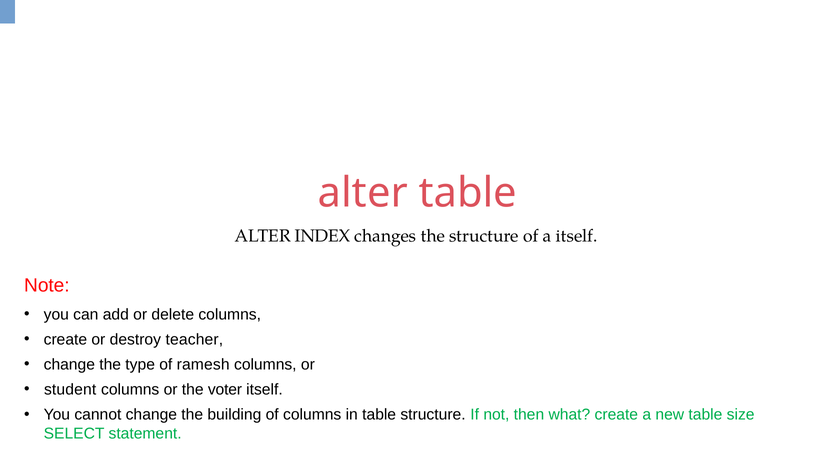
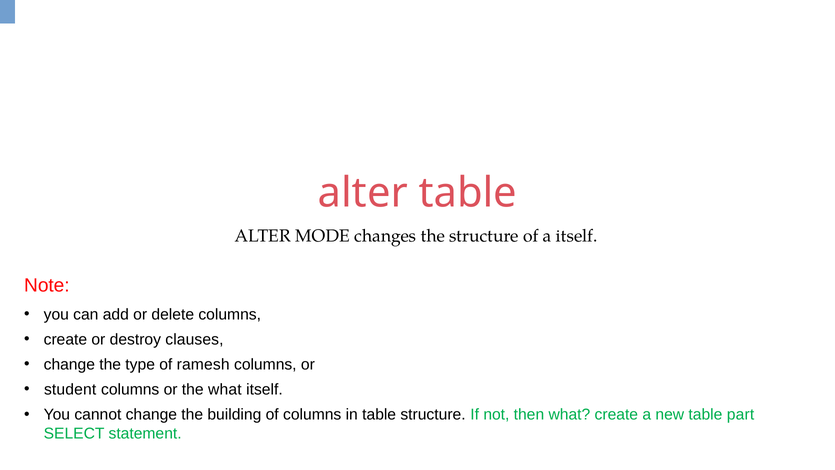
INDEX: INDEX -> MODE
teacher: teacher -> clauses
the voter: voter -> what
size: size -> part
